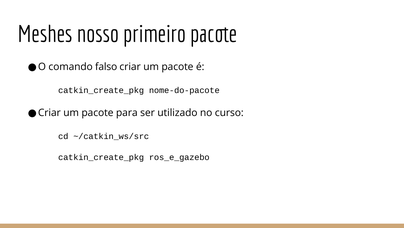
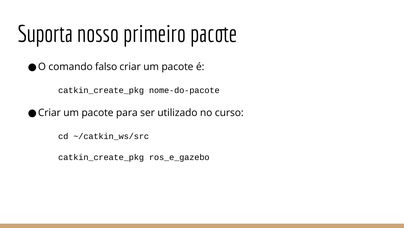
Meshes: Meshes -> Suporta
